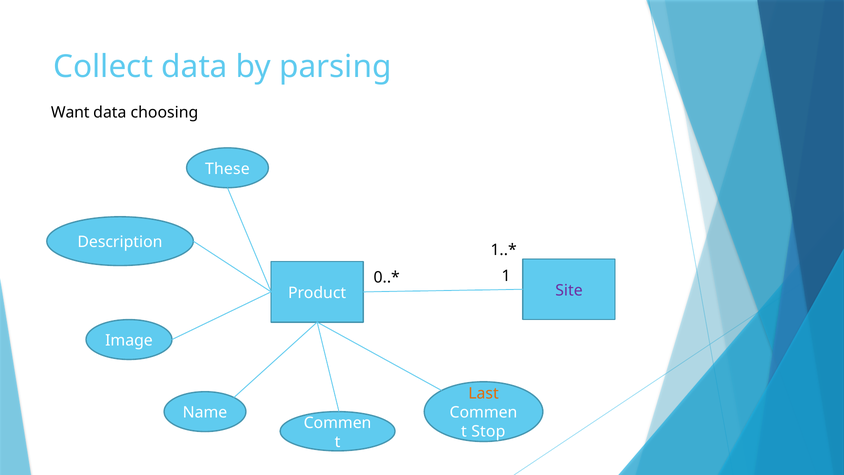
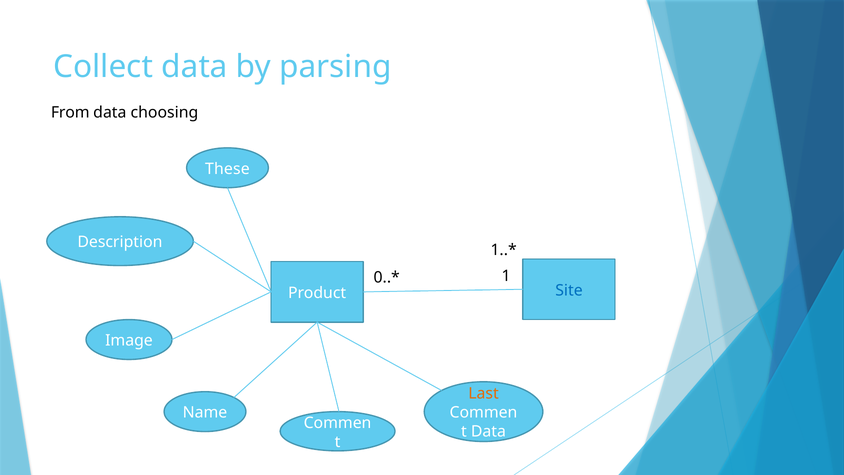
Want: Want -> From
Site colour: purple -> blue
Stop at (488, 431): Stop -> Data
